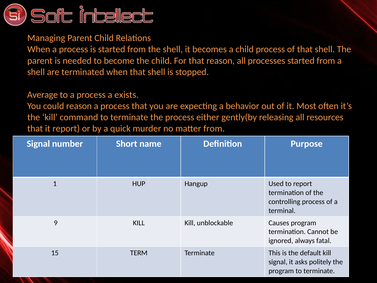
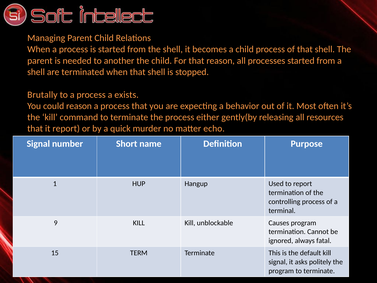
become: become -> another
Average: Average -> Brutally
matter from: from -> echo
